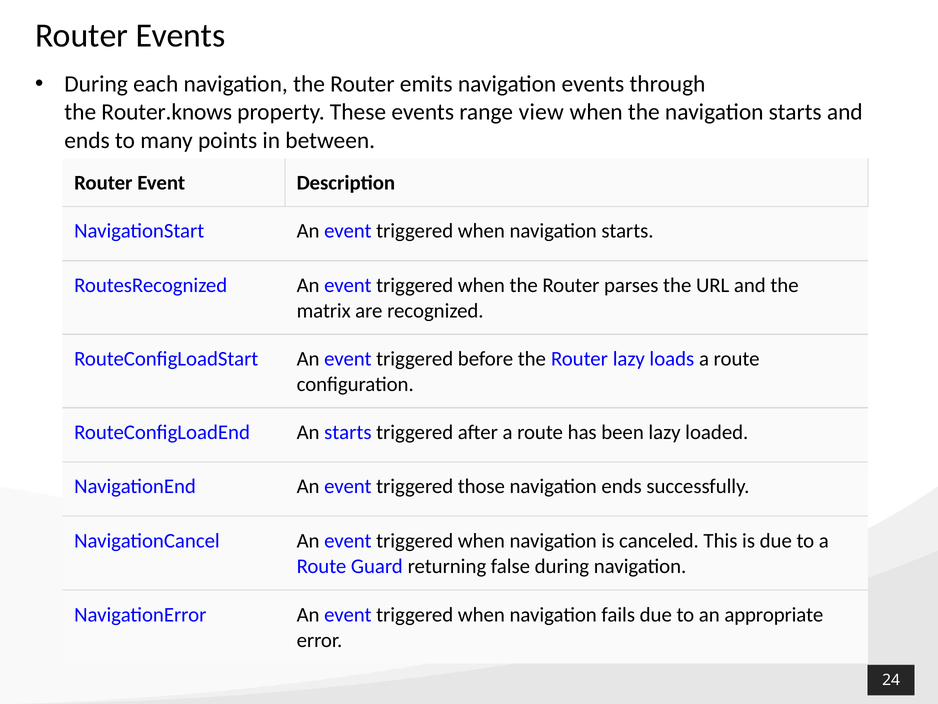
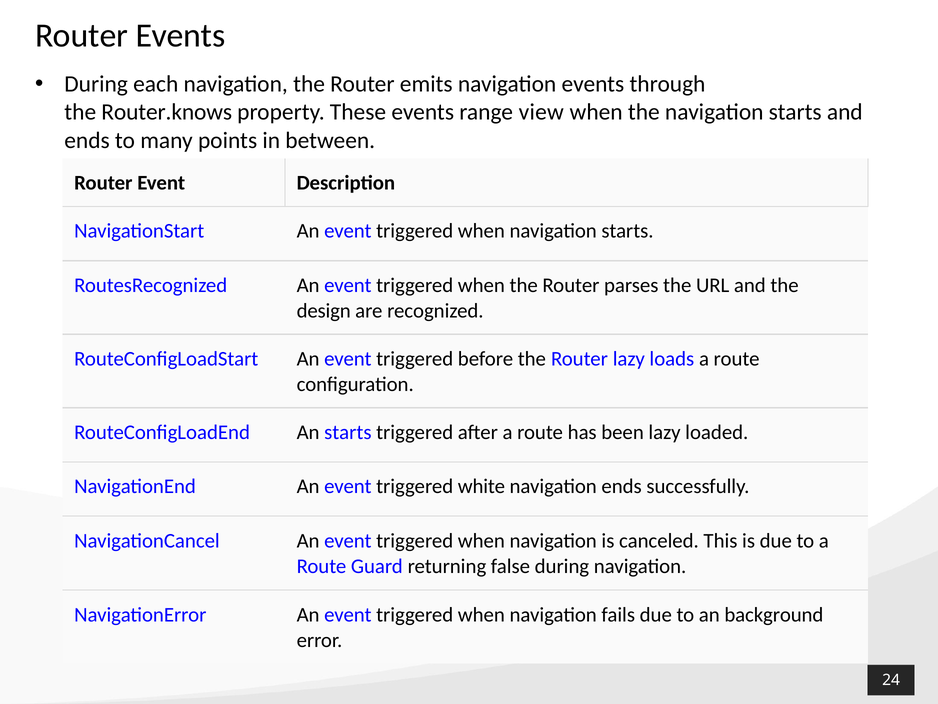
matrix: matrix -> design
those: those -> white
appropriate: appropriate -> background
